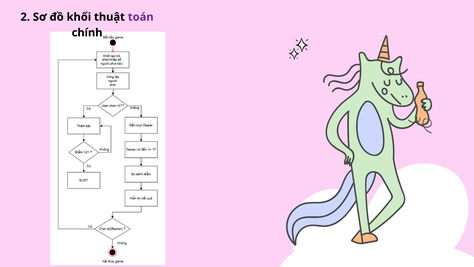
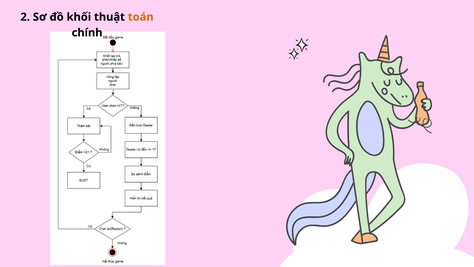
toán colour: purple -> orange
